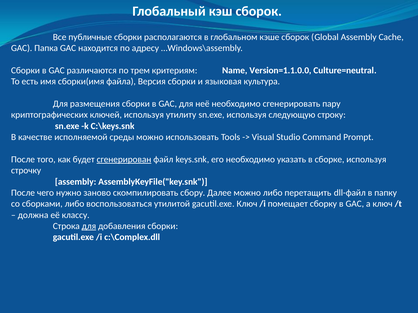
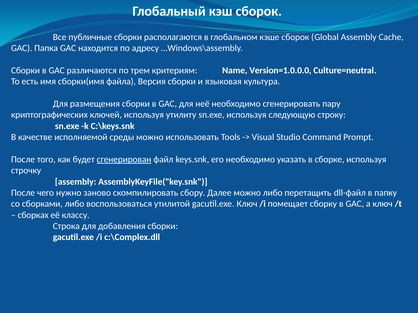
Version=1.1.0.0: Version=1.1.0.0 -> Version=1.0.0.0
должна: должна -> сборках
для at (89, 226) underline: present -> none
